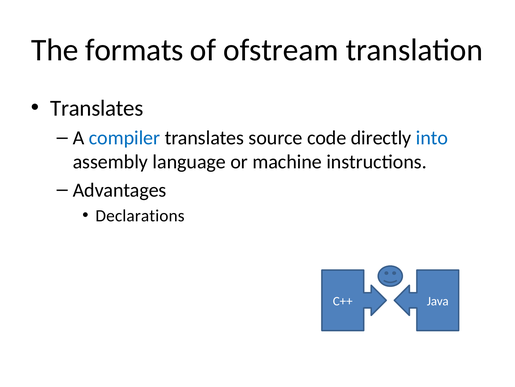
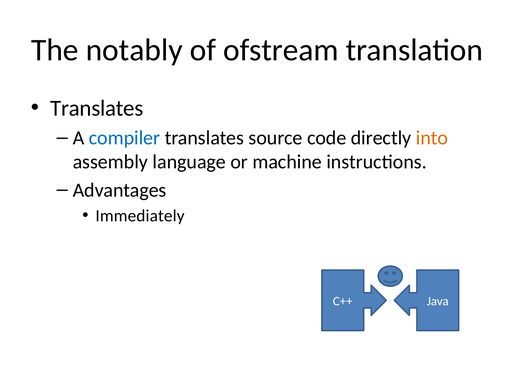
formats: formats -> notably
into colour: blue -> orange
Declarations: Declarations -> Immediately
